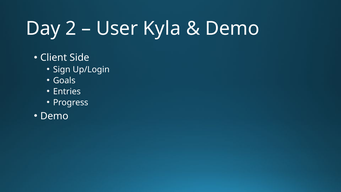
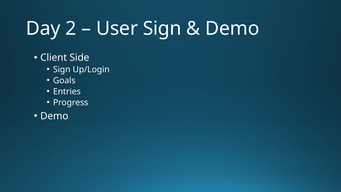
User Kyla: Kyla -> Sign
